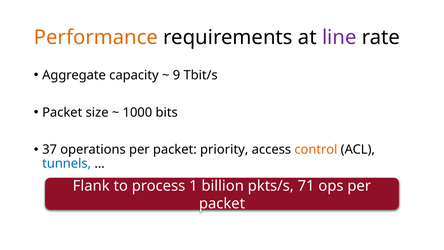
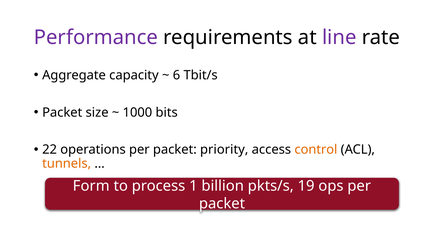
Performance colour: orange -> purple
9: 9 -> 6
37: 37 -> 22
tunnels colour: blue -> orange
Flank: Flank -> Form
71: 71 -> 19
